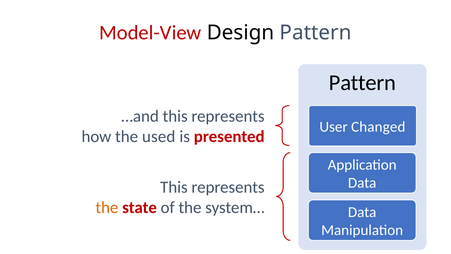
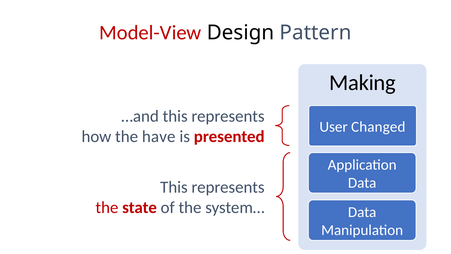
Pattern at (362, 83): Pattern -> Making
used: used -> have
the at (107, 207) colour: orange -> red
